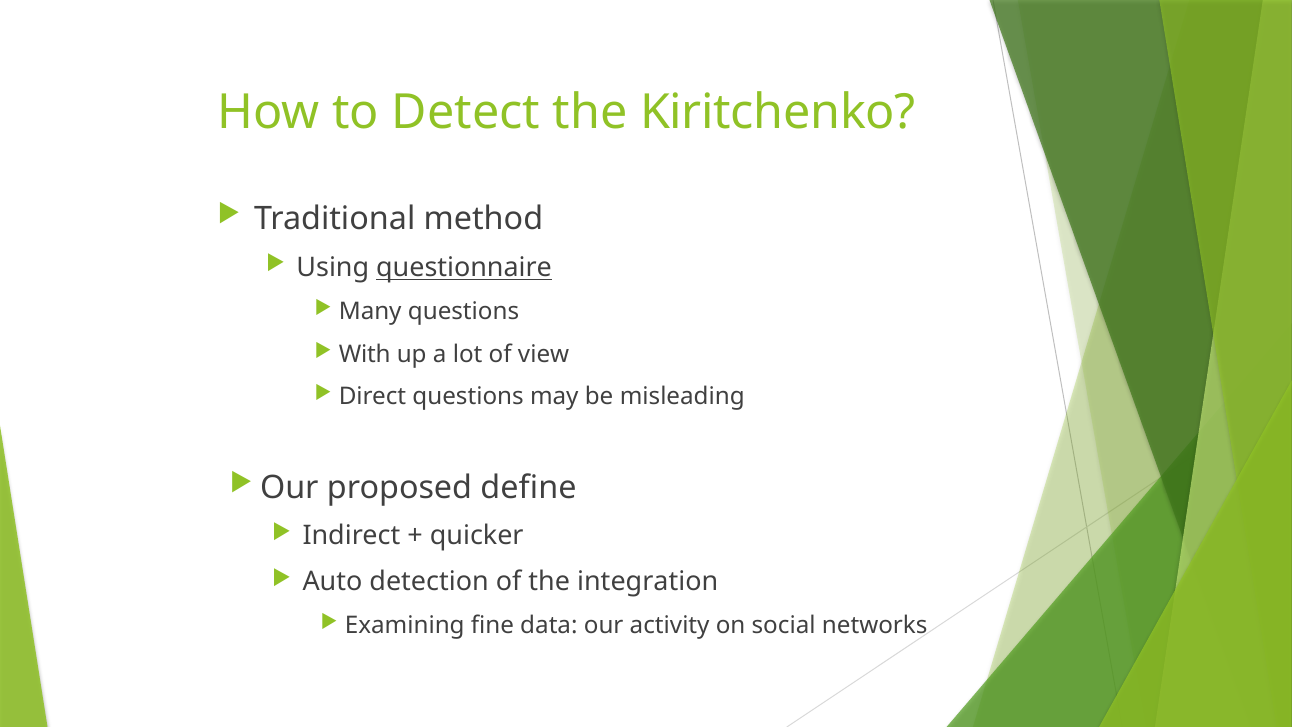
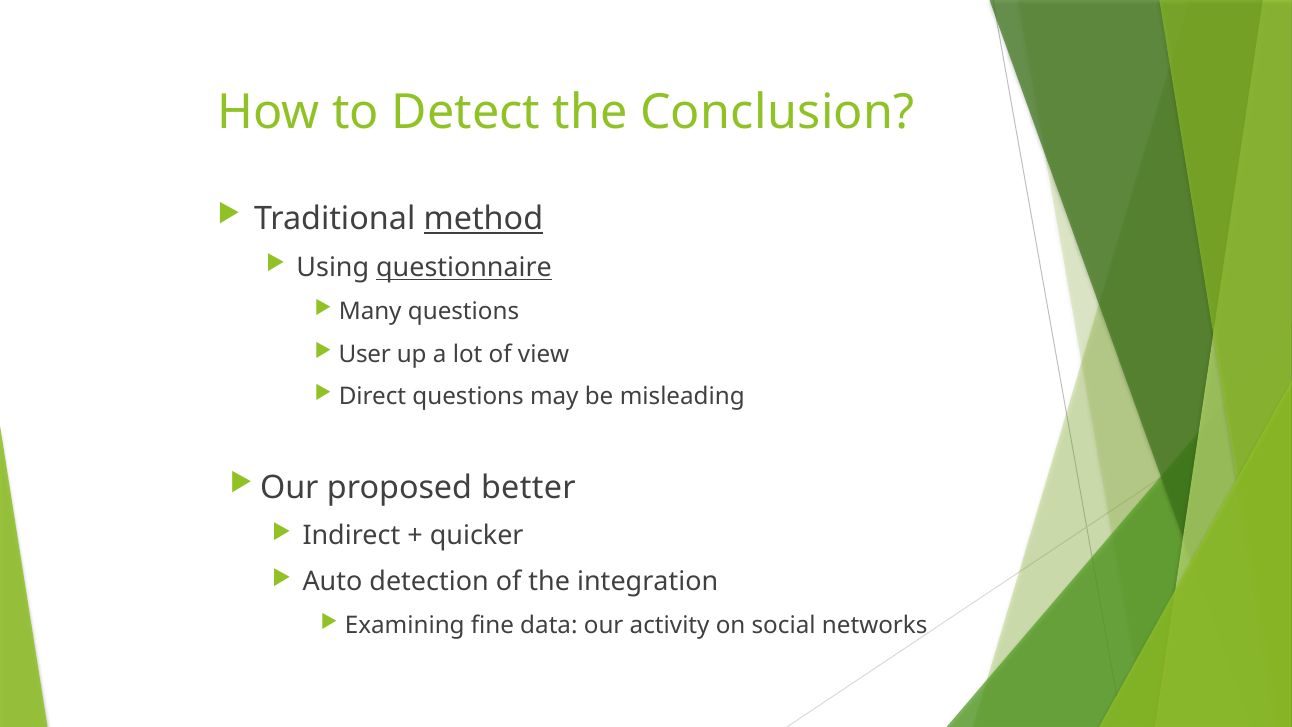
Kiritchenko: Kiritchenko -> Conclusion
method underline: none -> present
With: With -> User
define: define -> better
